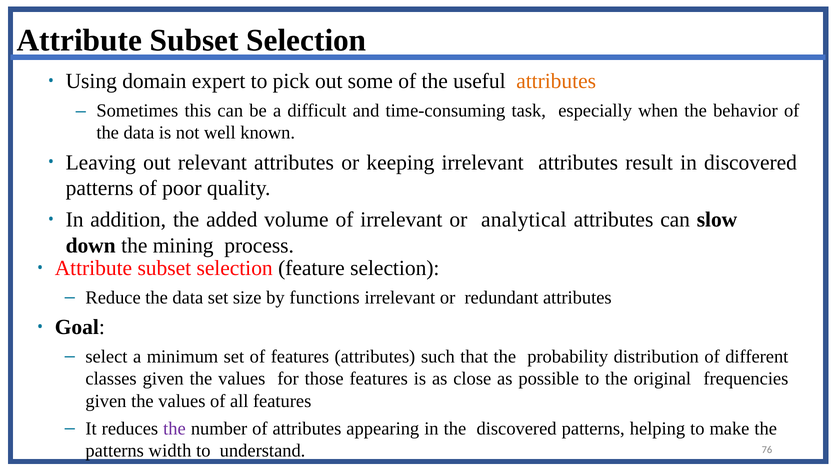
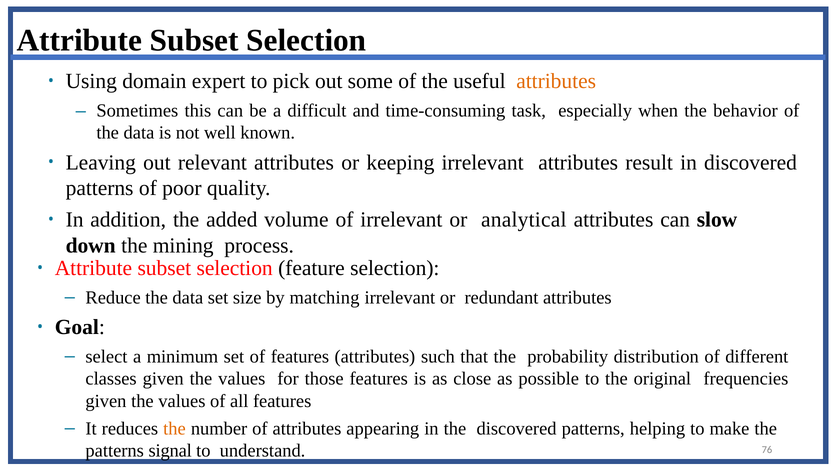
functions: functions -> matching
the at (174, 428) colour: purple -> orange
width: width -> signal
